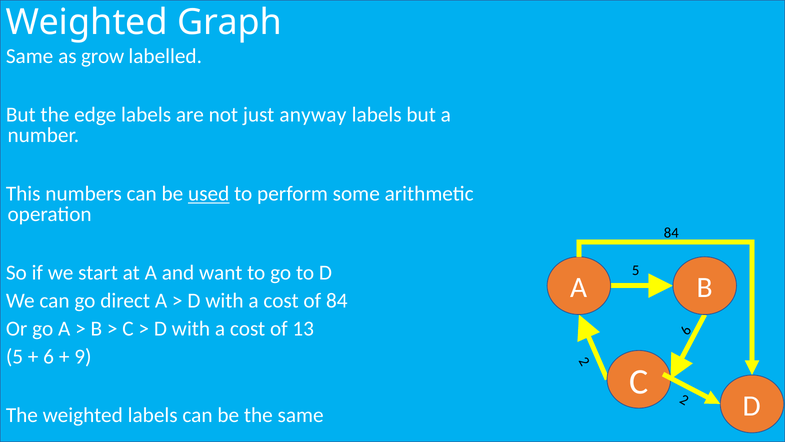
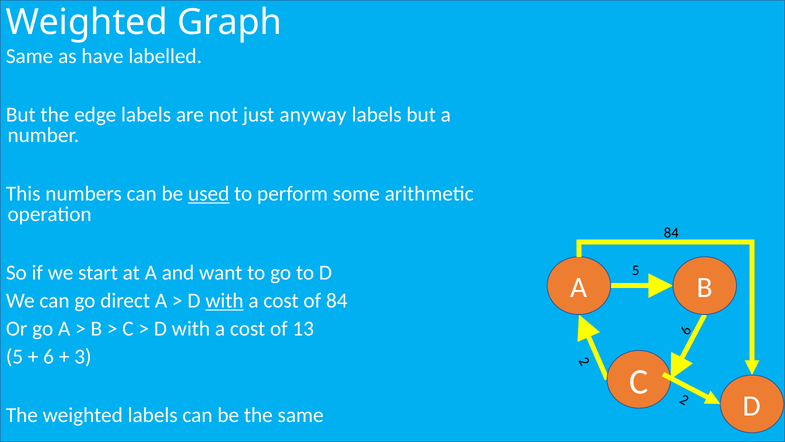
grow: grow -> have
with at (224, 300) underline: none -> present
9: 9 -> 3
